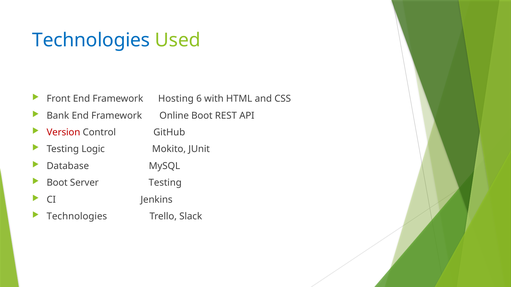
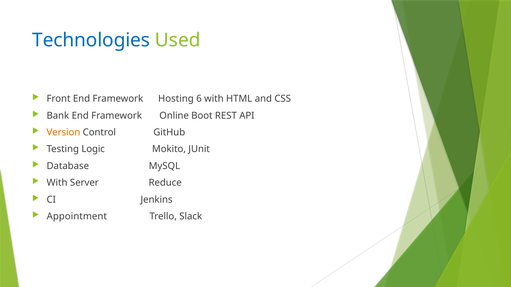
Version colour: red -> orange
Boot at (57, 183): Boot -> With
Server Testing: Testing -> Reduce
Technologies at (77, 217): Technologies -> Appointment
